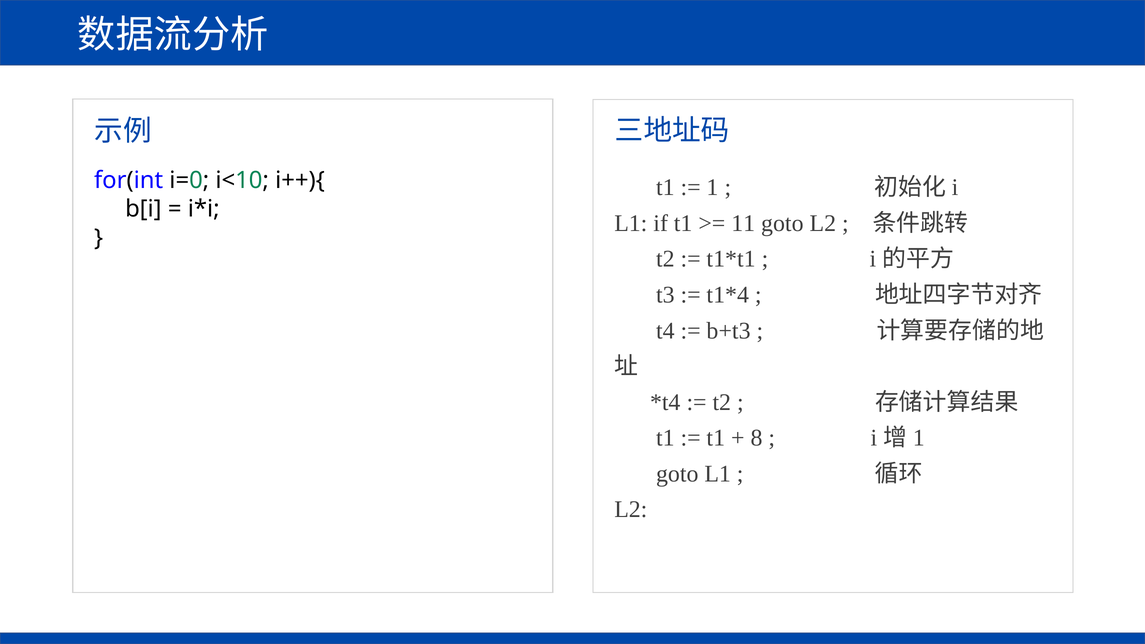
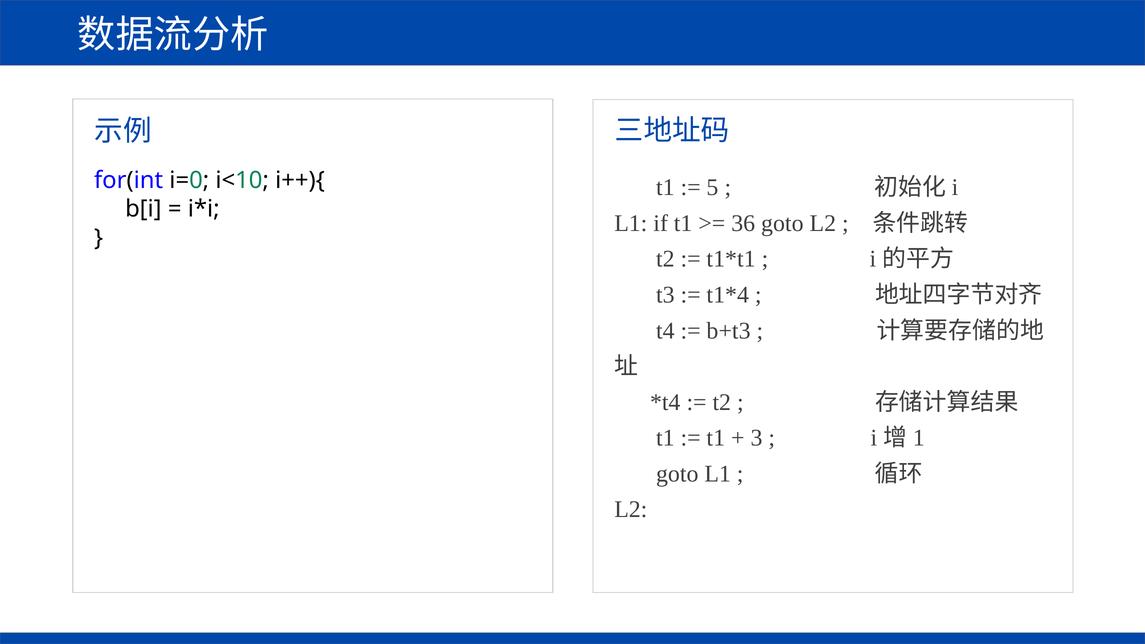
1: 1 -> 5
11: 11 -> 36
8: 8 -> 3
